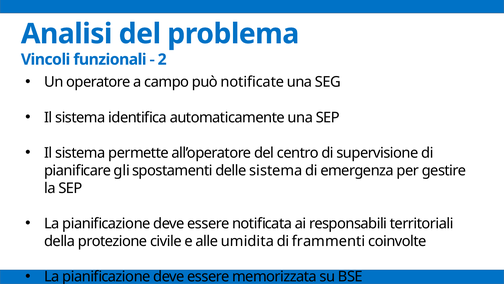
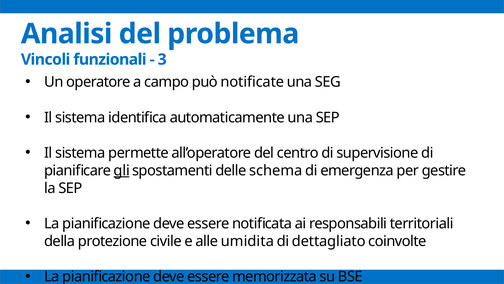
2: 2 -> 3
gli underline: none -> present
delle sistema: sistema -> schema
frammenti: frammenti -> dettagliato
